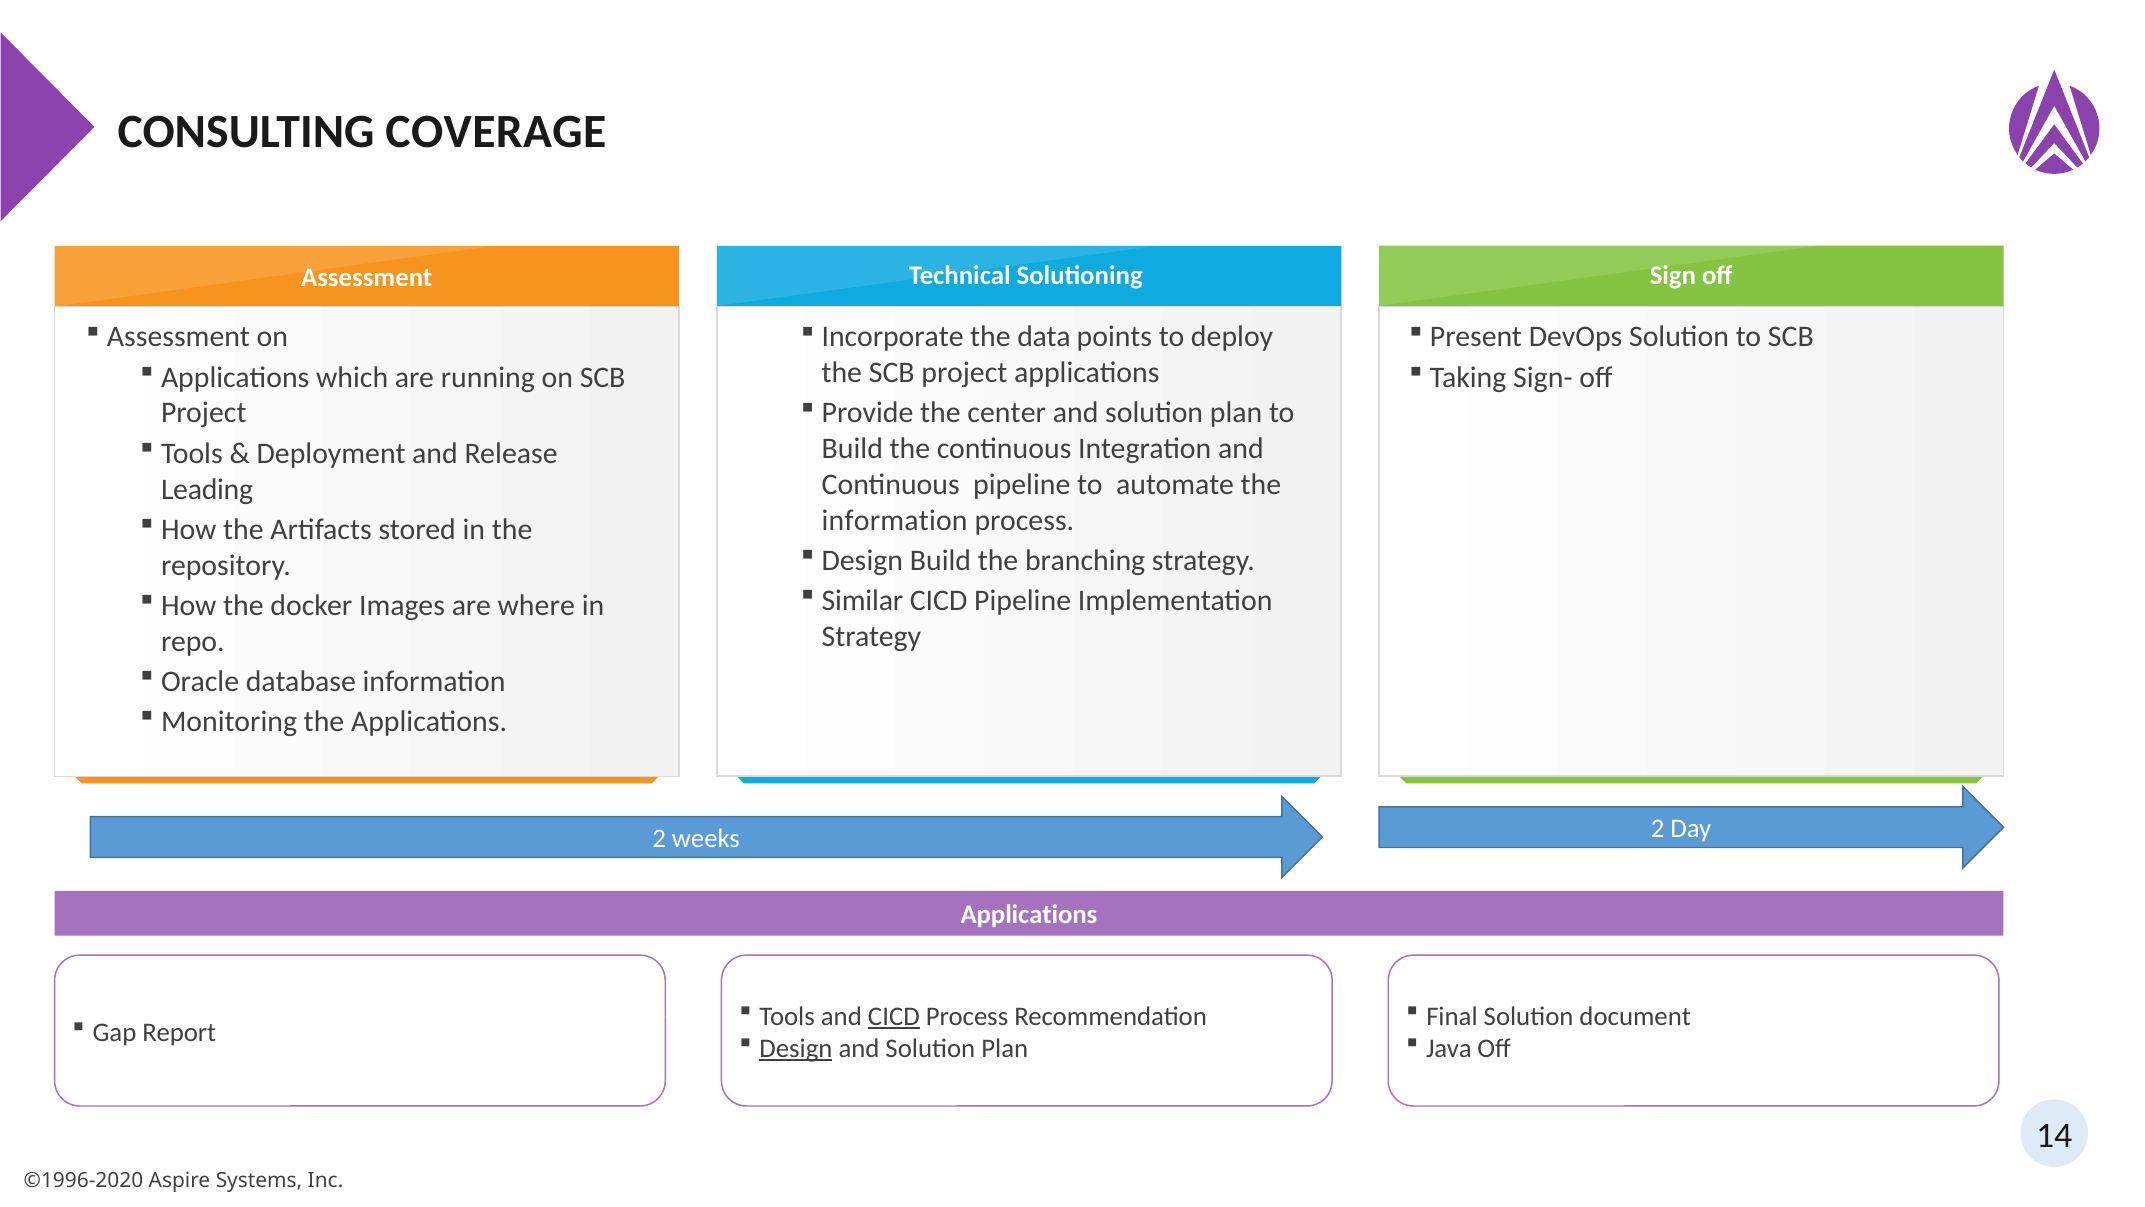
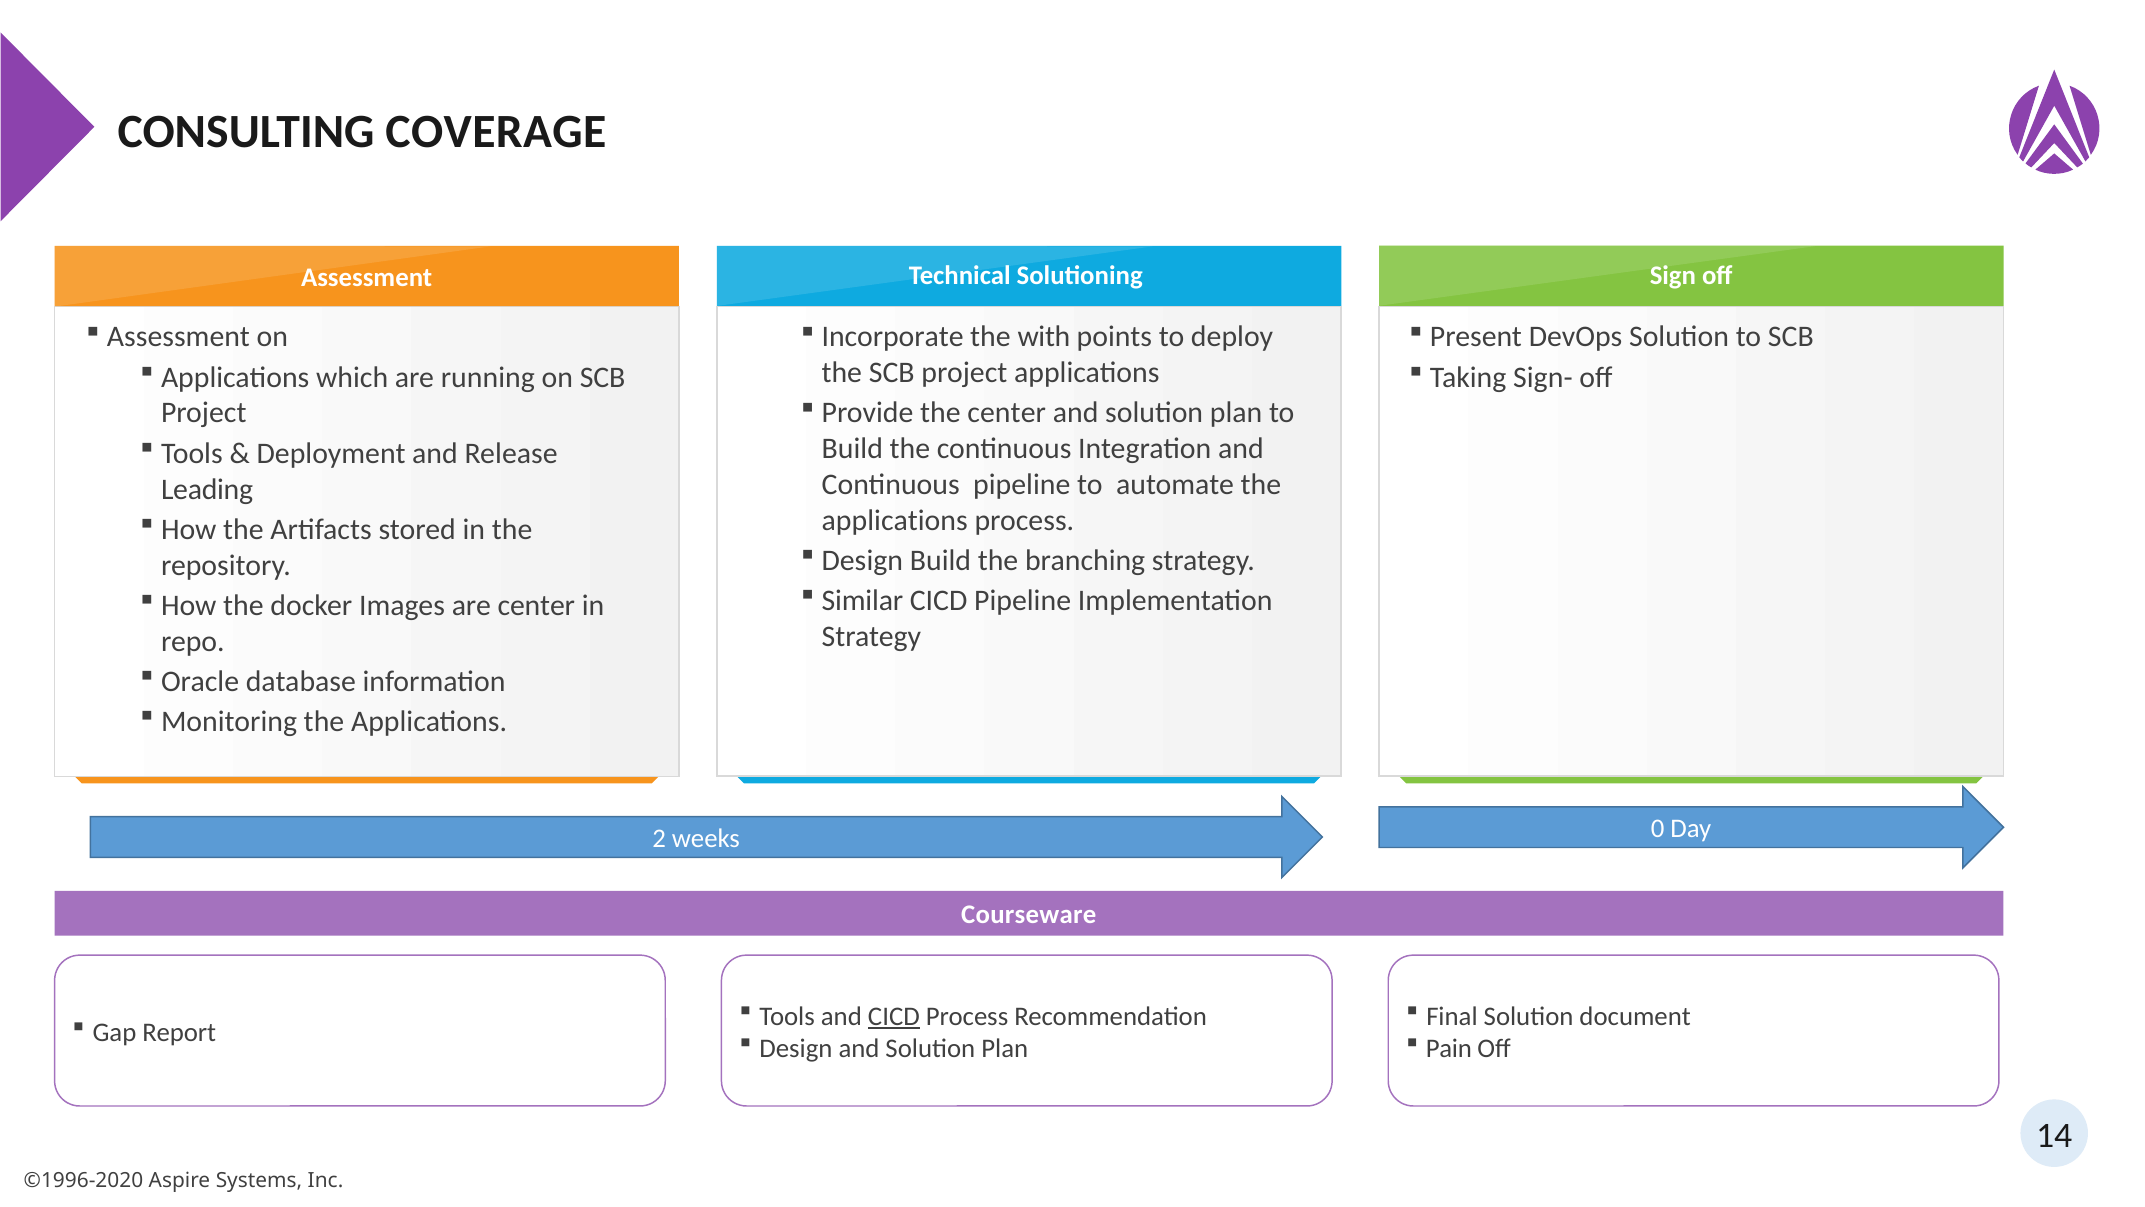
data: data -> with
information at (895, 520): information -> applications
are where: where -> center
weeks 2: 2 -> 0
Applications at (1029, 915): Applications -> Courseware
Design at (796, 1048) underline: present -> none
Java: Java -> Pain
